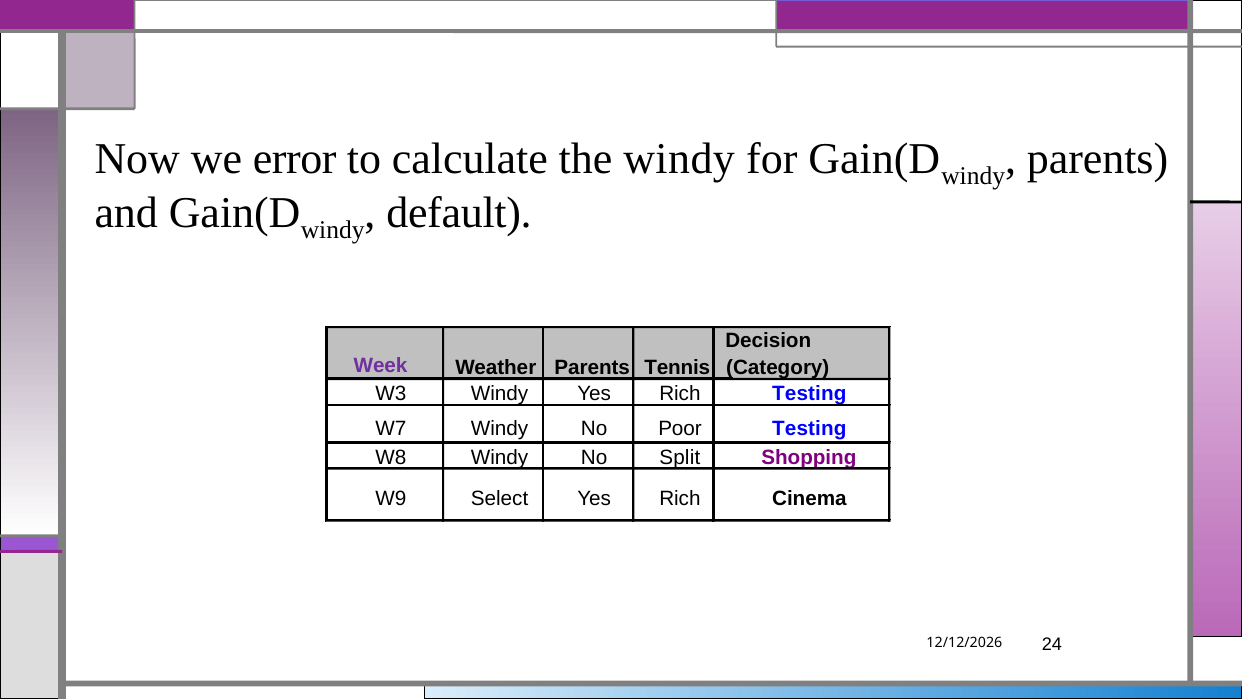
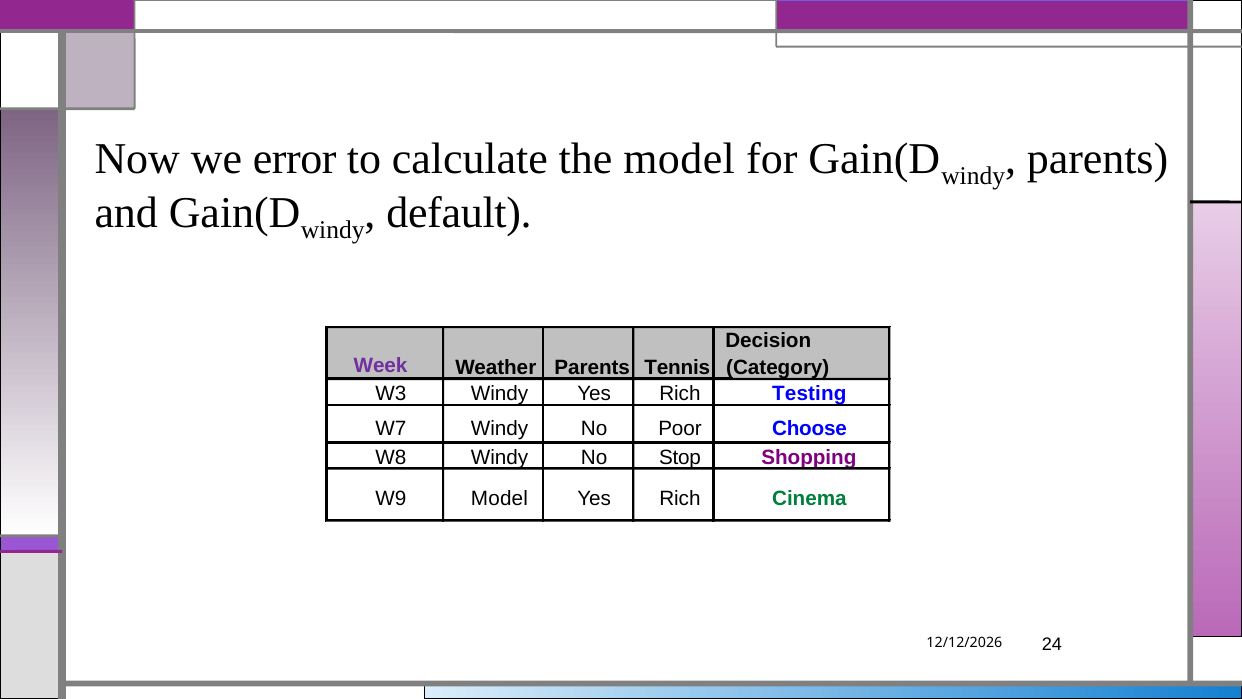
the windy: windy -> model
Poor Testing: Testing -> Choose
Split: Split -> Stop
W9 Select: Select -> Model
Cinema colour: black -> green
